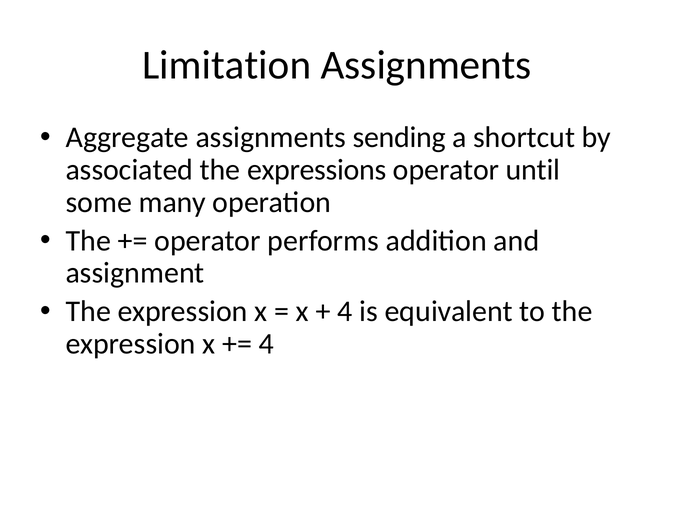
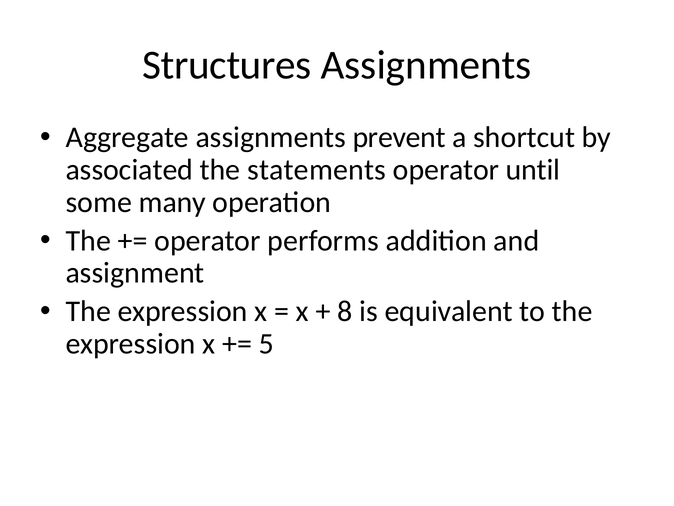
Limitation: Limitation -> Structures
sending: sending -> prevent
expressions: expressions -> statements
4 at (345, 311): 4 -> 8
4 at (266, 344): 4 -> 5
